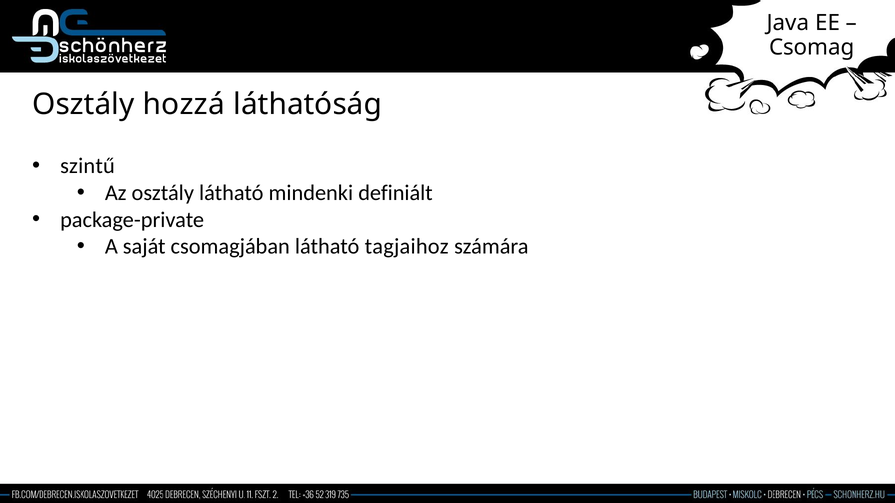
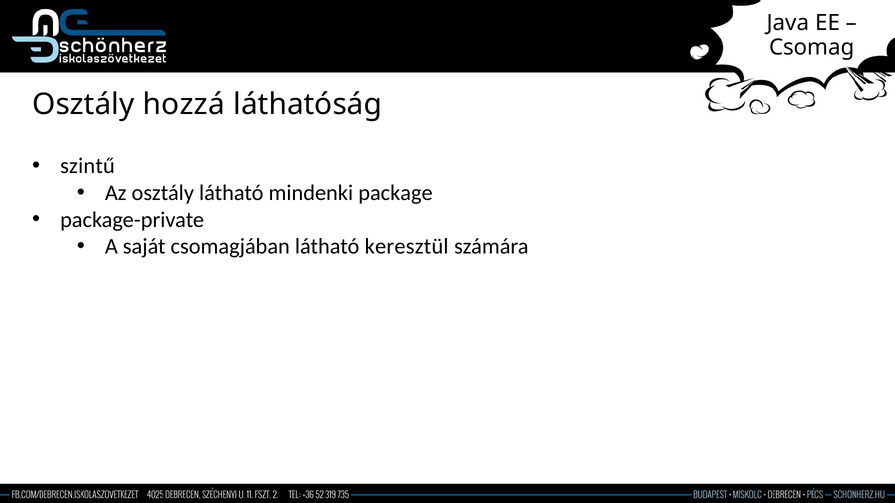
definiált: definiált -> package
tagjaihoz: tagjaihoz -> keresztül
